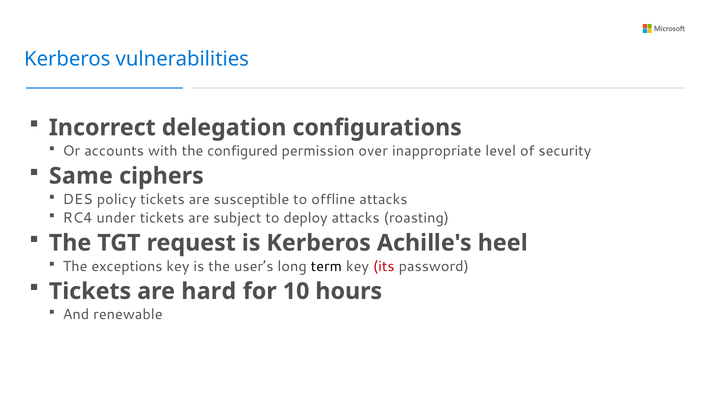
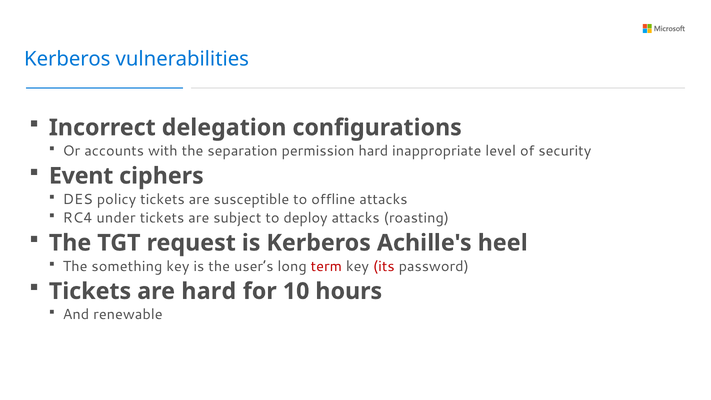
configured: configured -> separation
permission over: over -> hard
Same: Same -> Event
exceptions: exceptions -> something
term colour: black -> red
